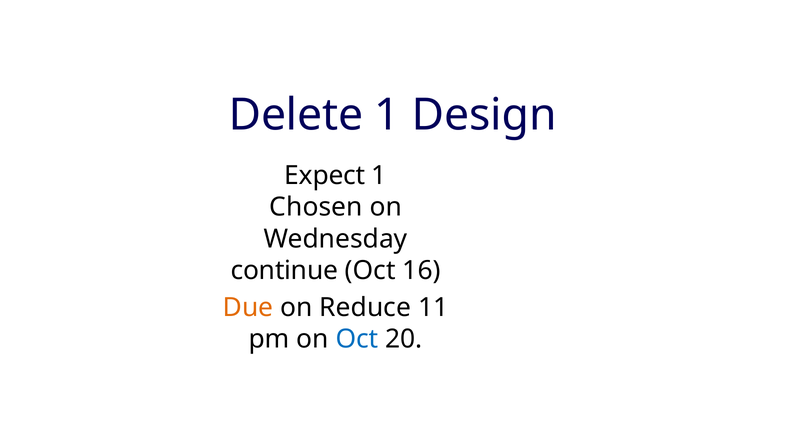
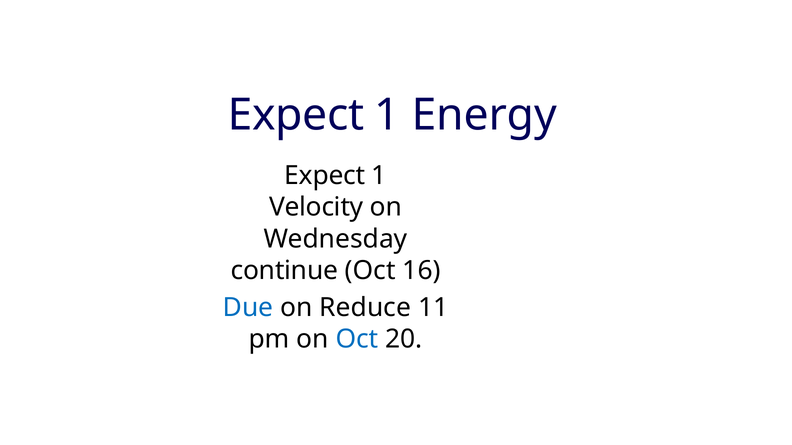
Delete at (296, 115): Delete -> Expect
Design: Design -> Energy
Chosen: Chosen -> Velocity
Due colour: orange -> blue
